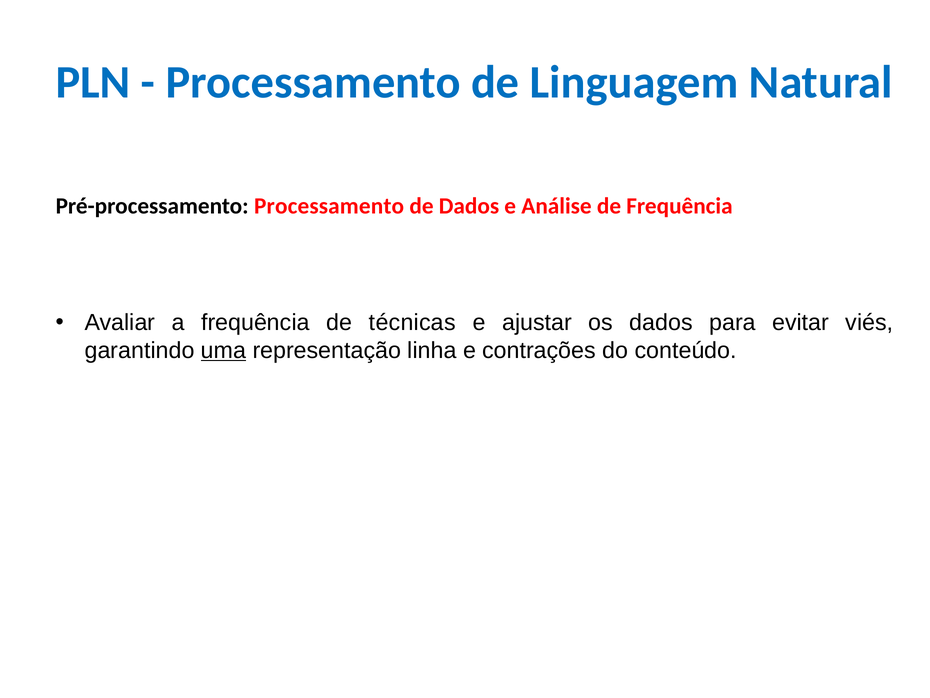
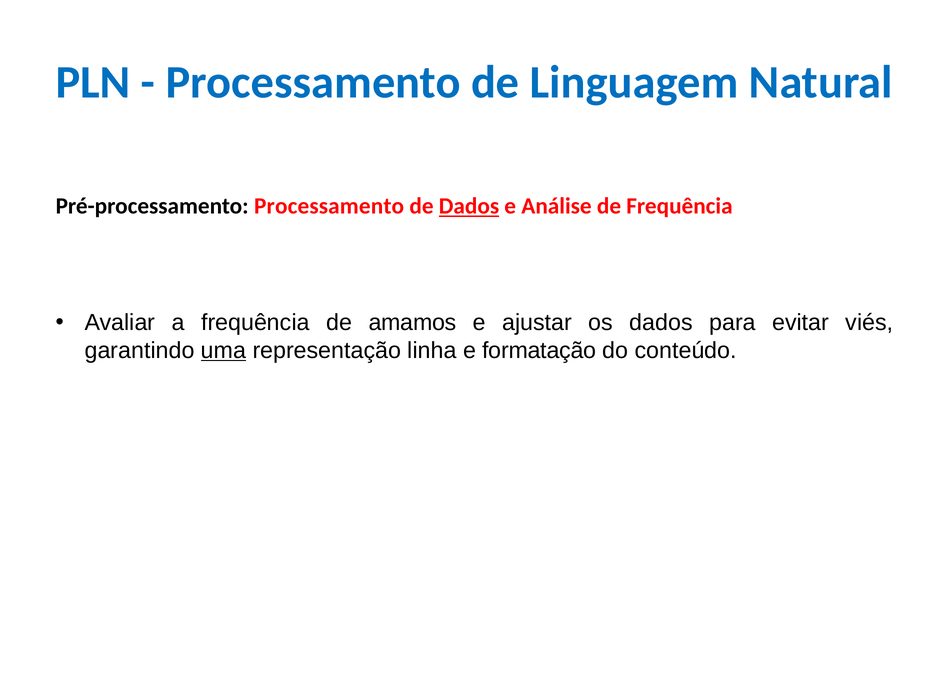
Dados at (469, 206) underline: none -> present
técnicas: técnicas -> amamos
contrações: contrações -> formatação
